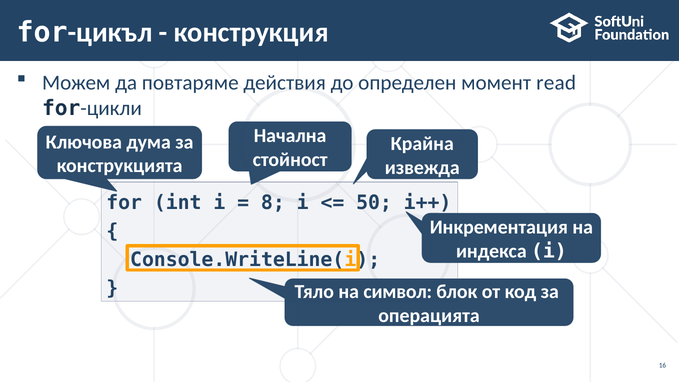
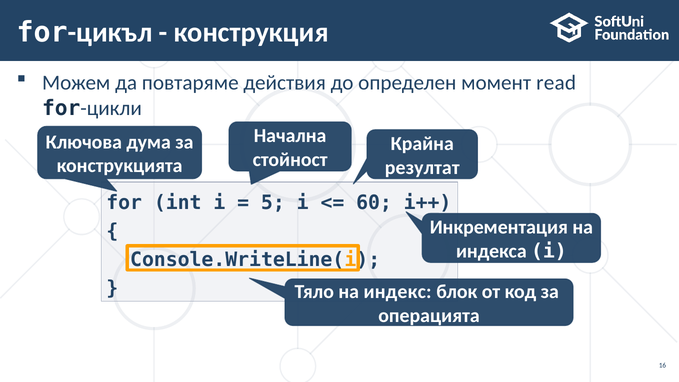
извежда: извежда -> резултат
8: 8 -> 5
50: 50 -> 60
символ: символ -> индекс
